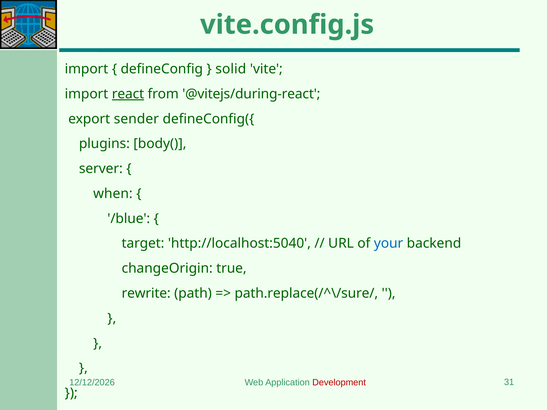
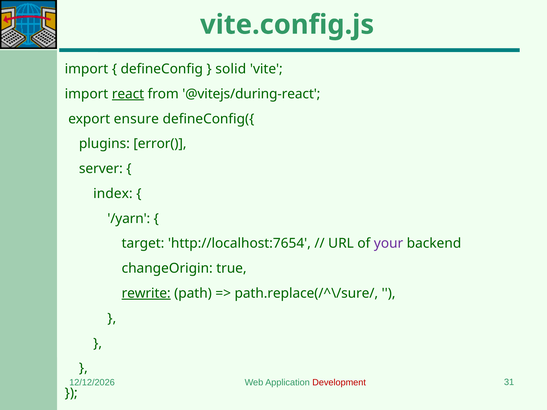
sender: sender -> ensure
body(: body( -> error(
when: when -> index
/blue: /blue -> /yarn
http://localhost:5040: http://localhost:5040 -> http://localhost:7654
your colour: blue -> purple
rewrite underline: none -> present
